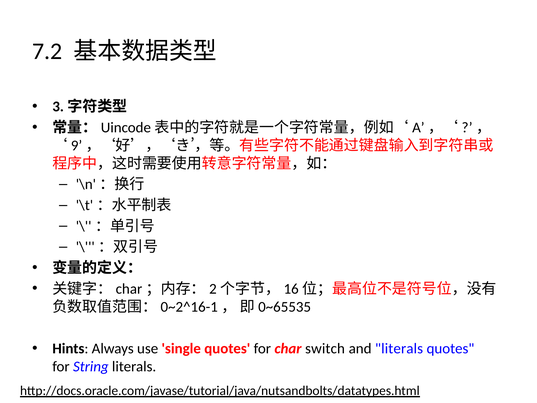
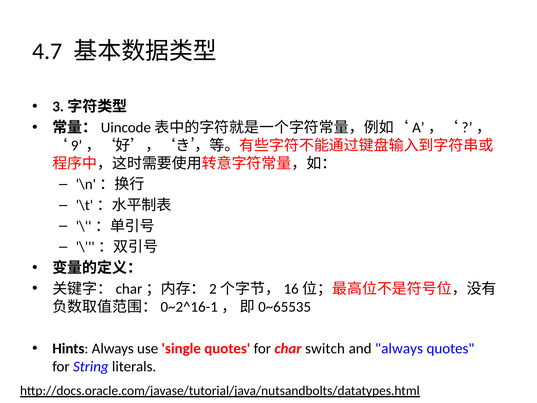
7.2: 7.2 -> 4.7
and literals: literals -> always
